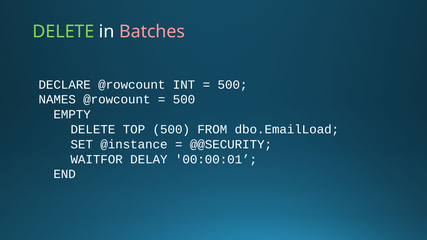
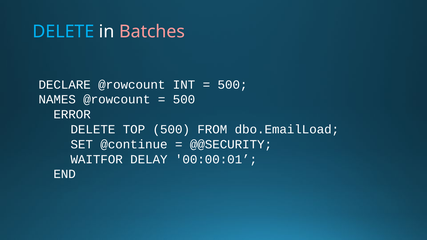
DELETE at (63, 32) colour: light green -> light blue
EMPTY: EMPTY -> ERROR
@instance: @instance -> @continue
